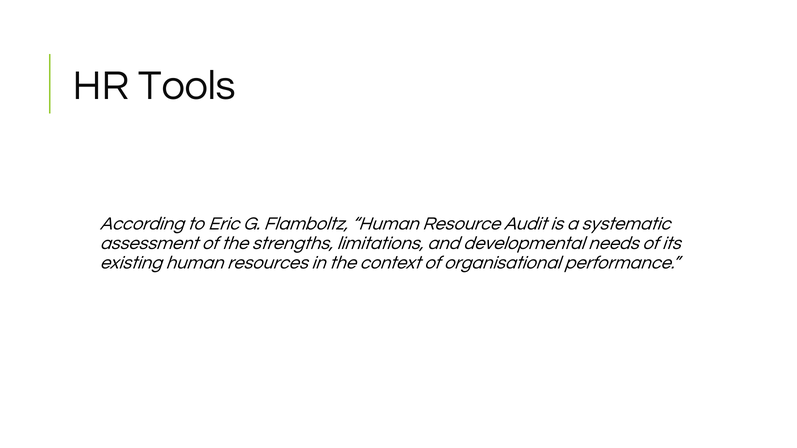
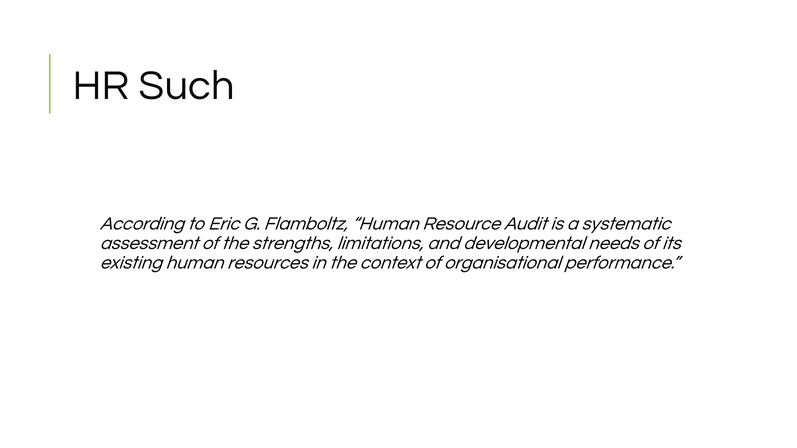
Tools: Tools -> Such
